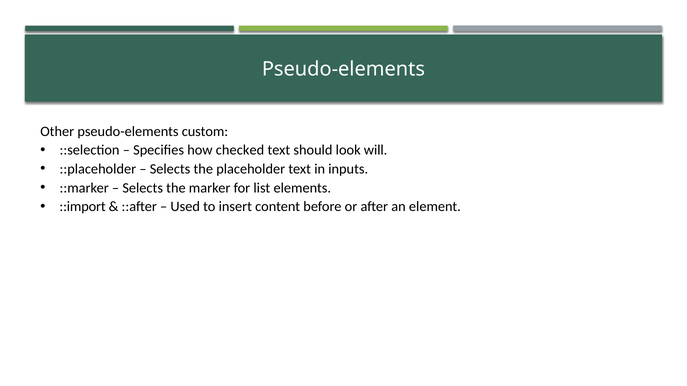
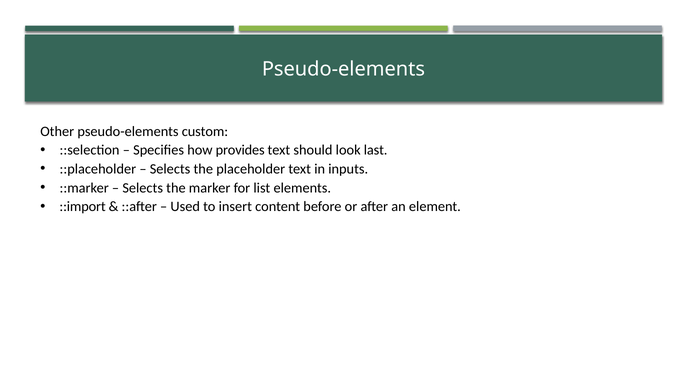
checked: checked -> provides
will: will -> last
